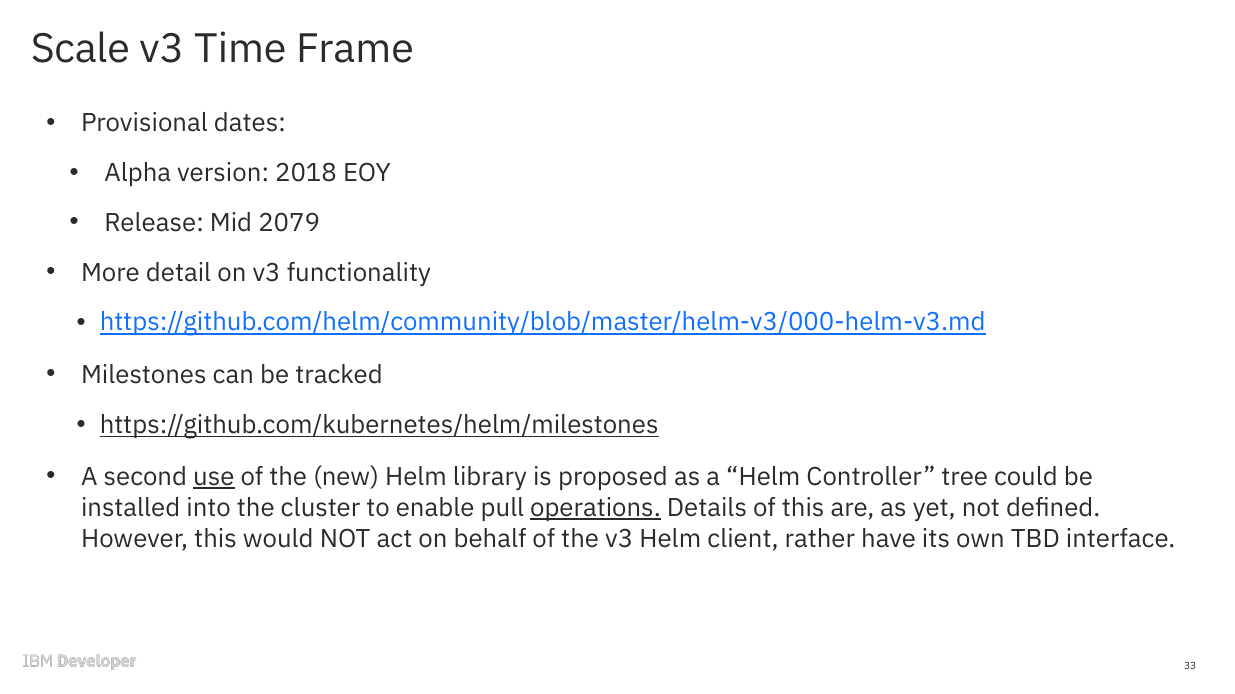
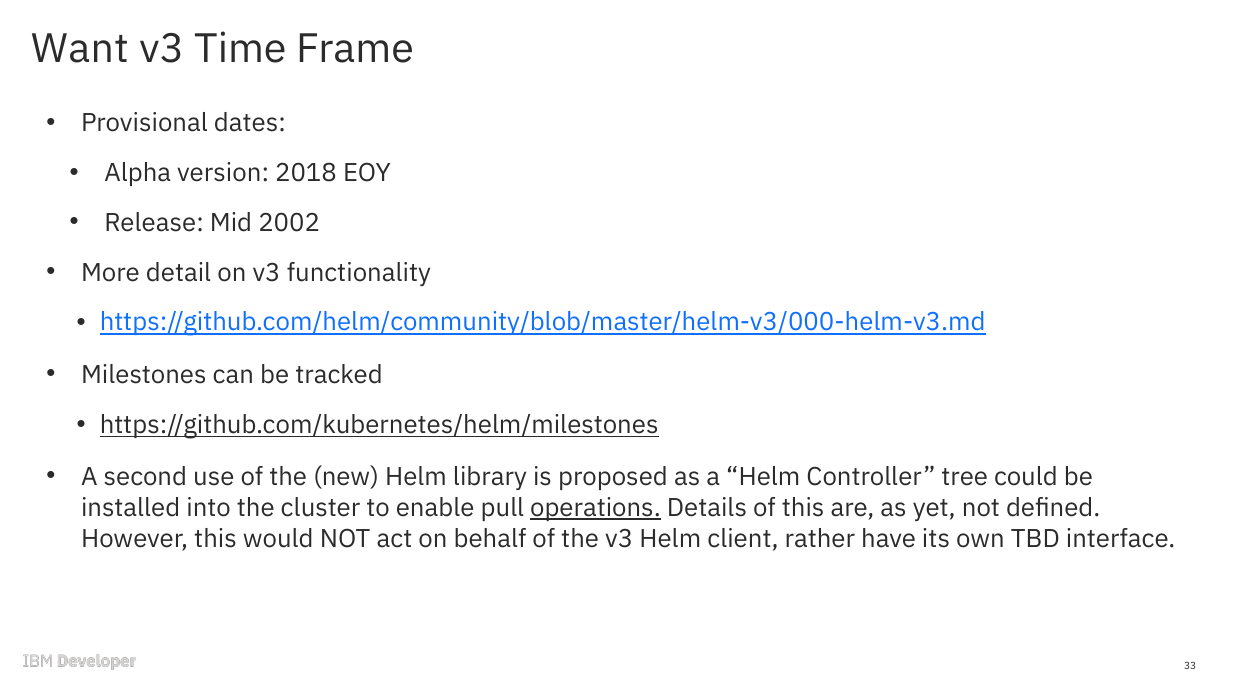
Scale: Scale -> Want
2079: 2079 -> 2002
use underline: present -> none
